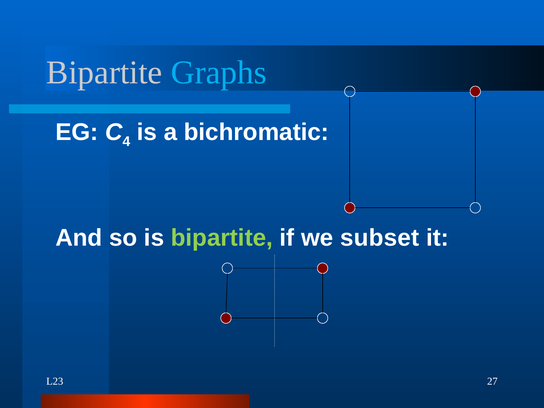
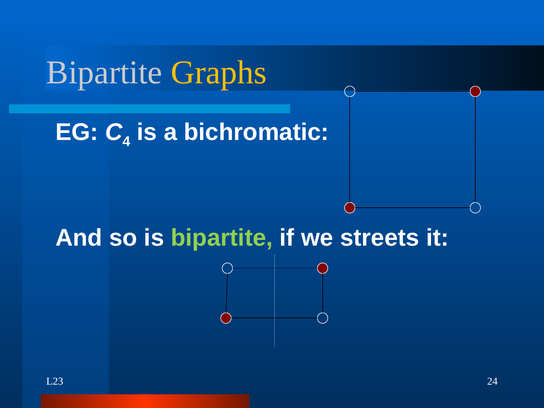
Graphs colour: light blue -> yellow
subset: subset -> streets
27: 27 -> 24
